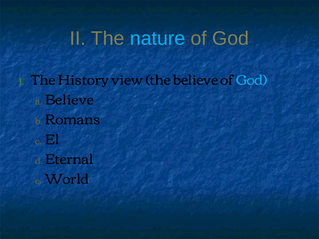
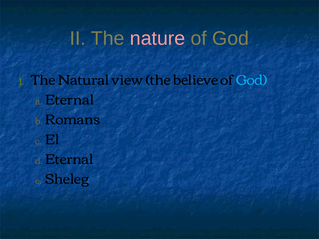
nature colour: light blue -> pink
History: History -> Natural
Believe at (69, 100): Believe -> Eternal
World: World -> Sheleg
